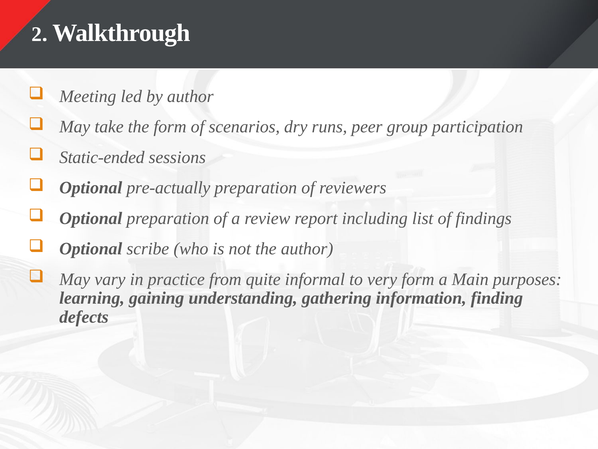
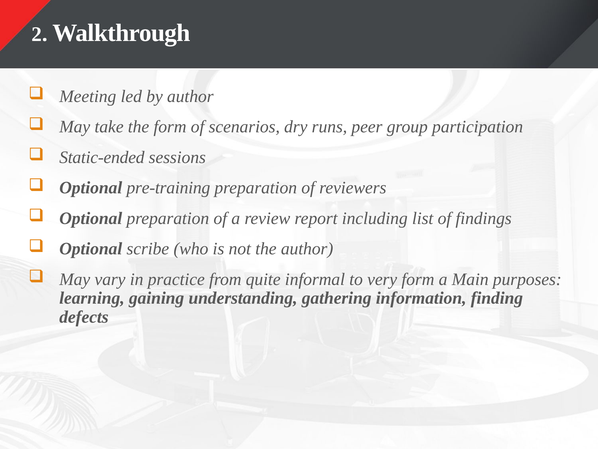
pre-actually: pre-actually -> pre-training
